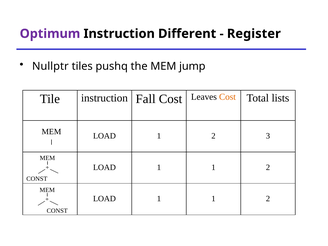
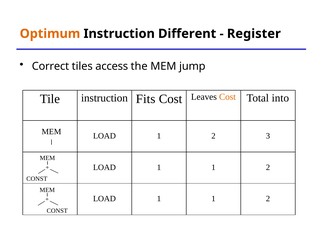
Optimum colour: purple -> orange
Nullptr: Nullptr -> Correct
pushq: pushq -> access
Fall: Fall -> Fits
lists: lists -> into
